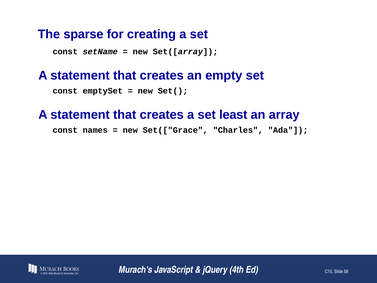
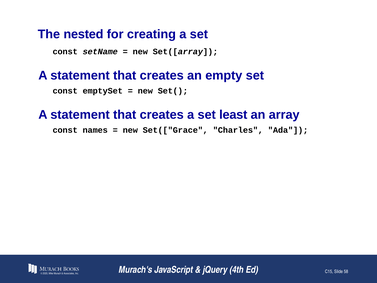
sparse: sparse -> nested
